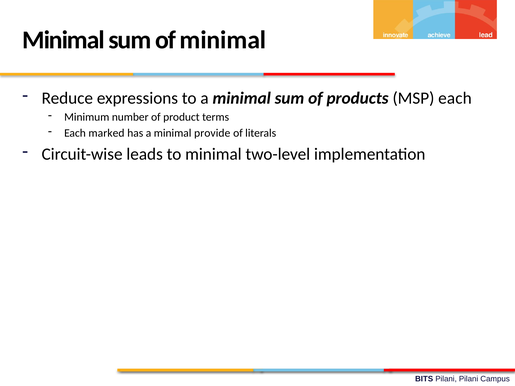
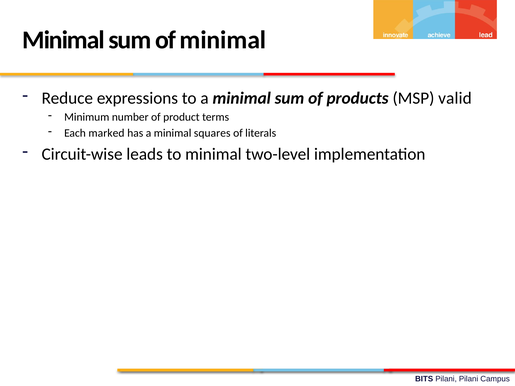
MSP each: each -> valid
provide: provide -> squares
